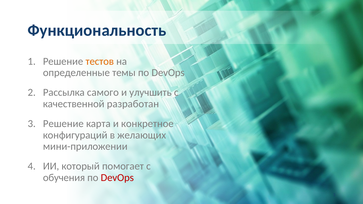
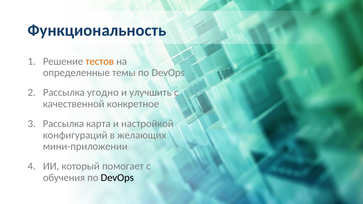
самого: самого -> угодно
разработан: разработан -> конкретное
3 Решение: Решение -> Рассылка
конкретное: конкретное -> настройкой
DevOps at (117, 178) colour: red -> black
